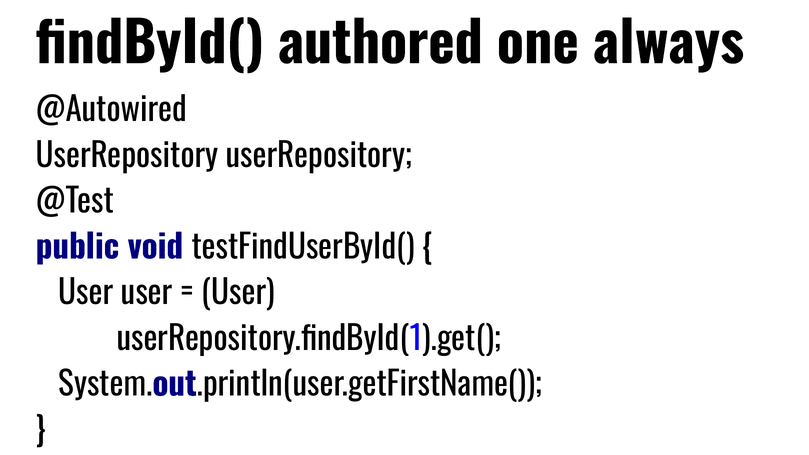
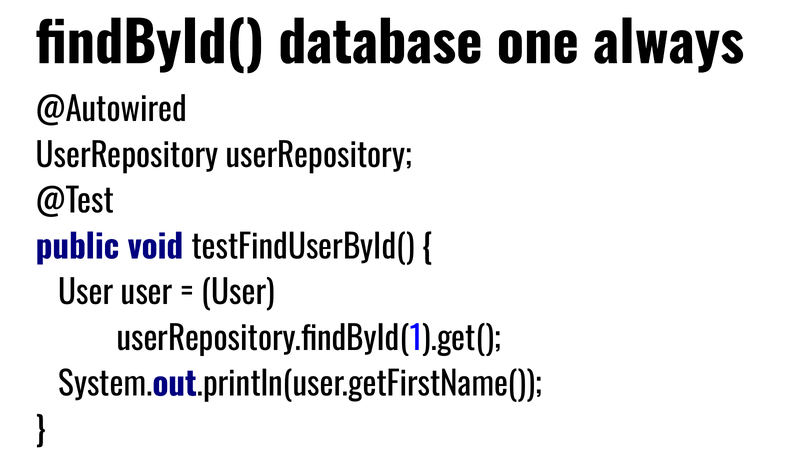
authored: authored -> database
